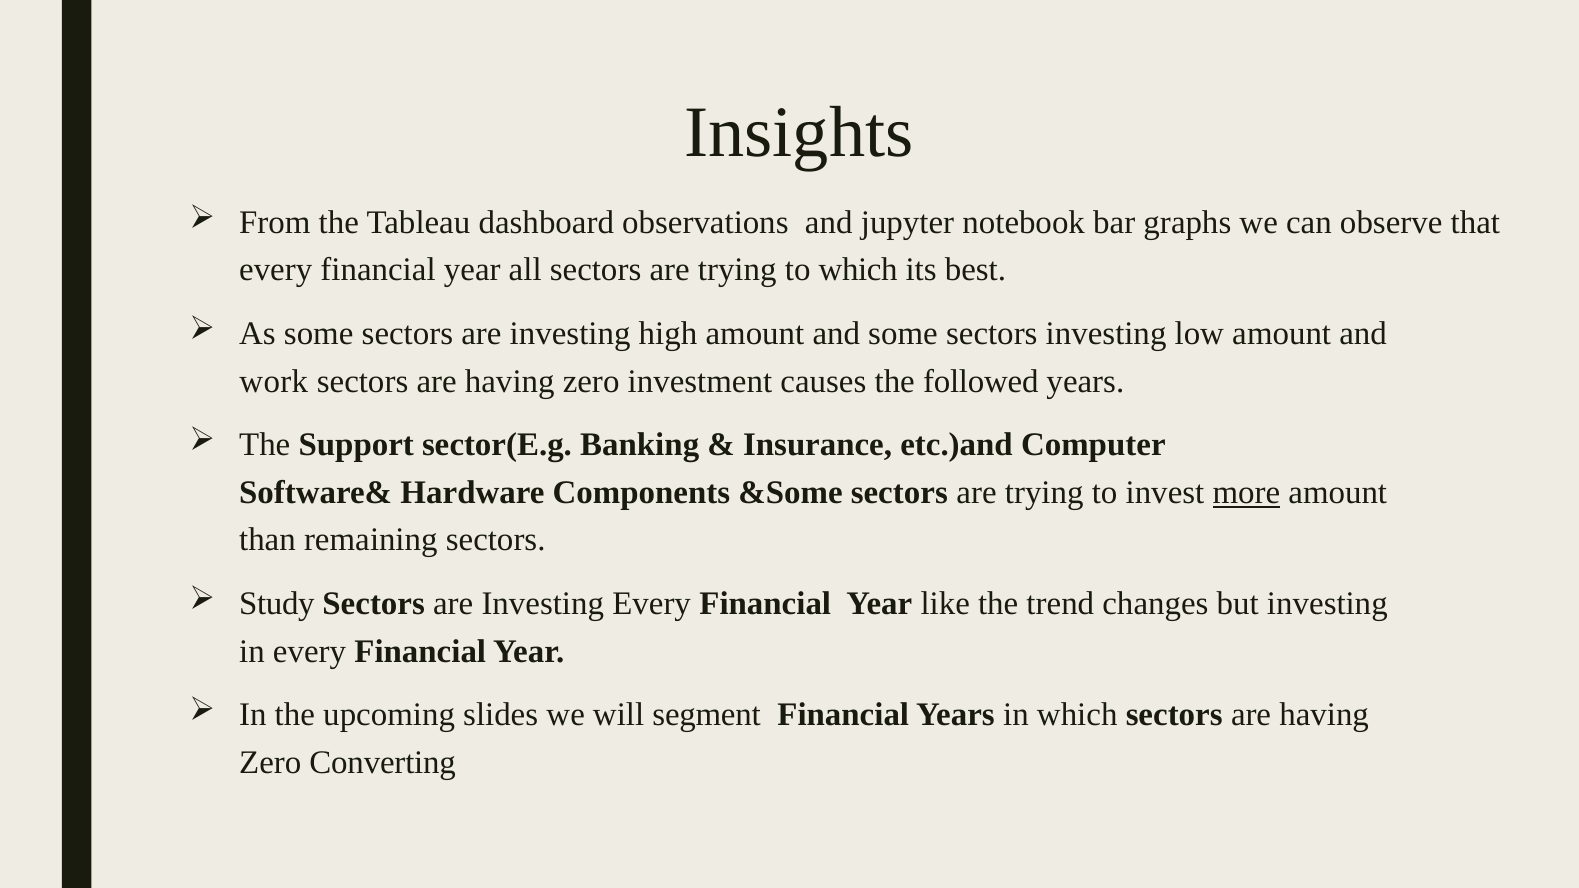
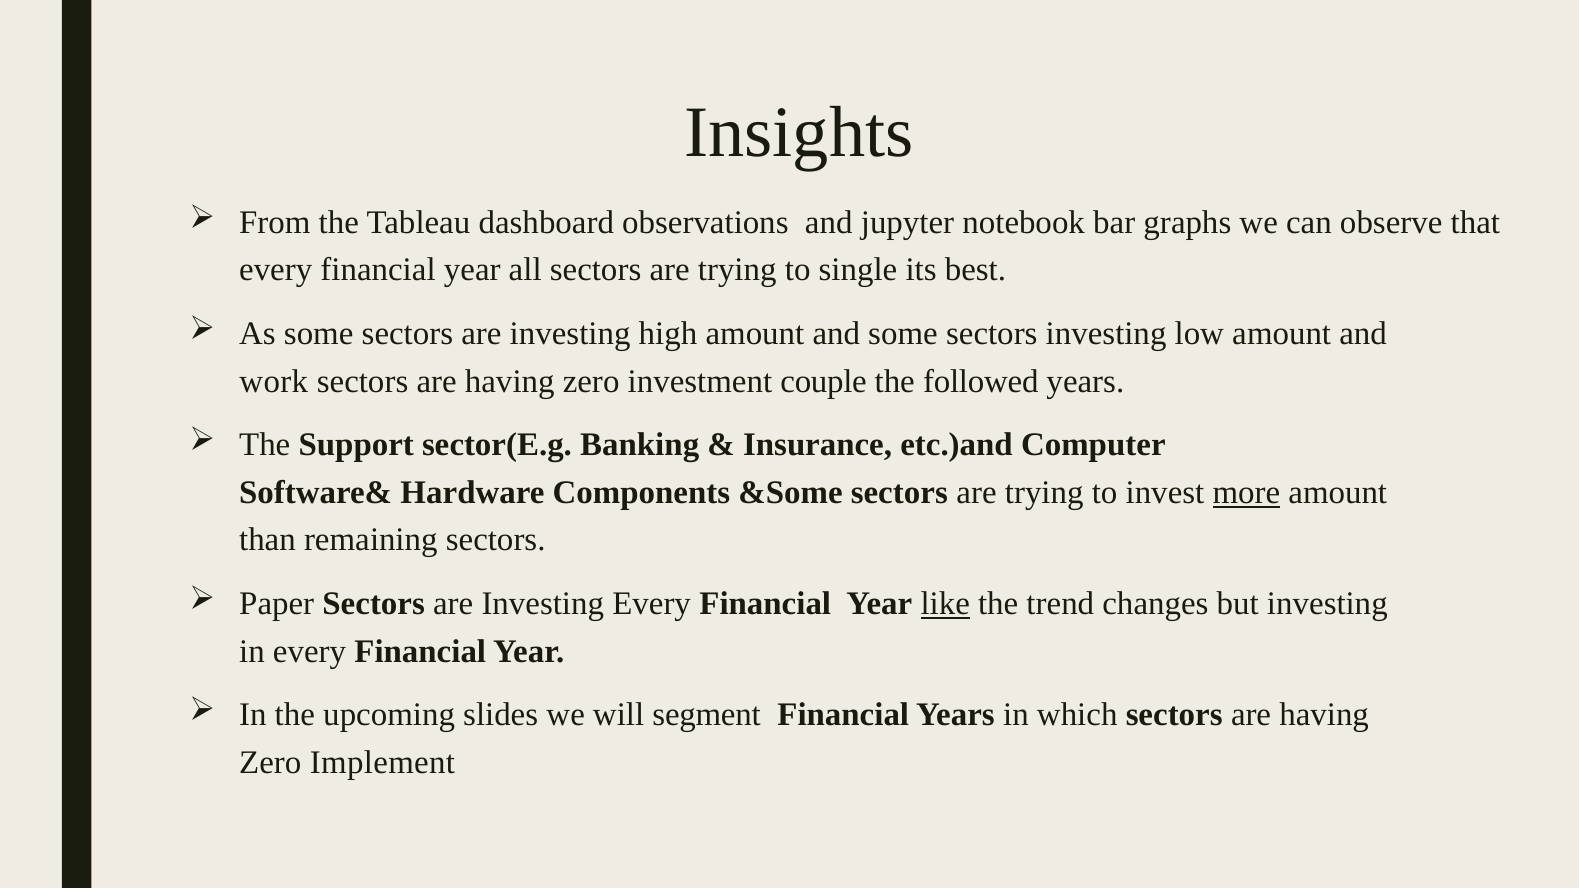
to which: which -> single
causes: causes -> couple
Study: Study -> Paper
like underline: none -> present
Converting: Converting -> Implement
